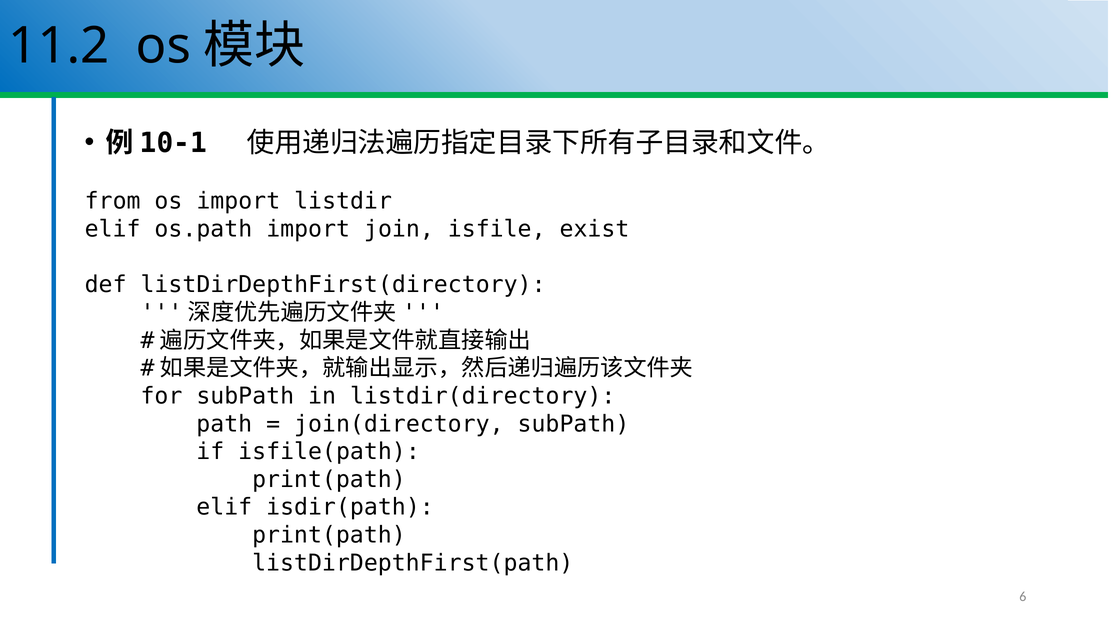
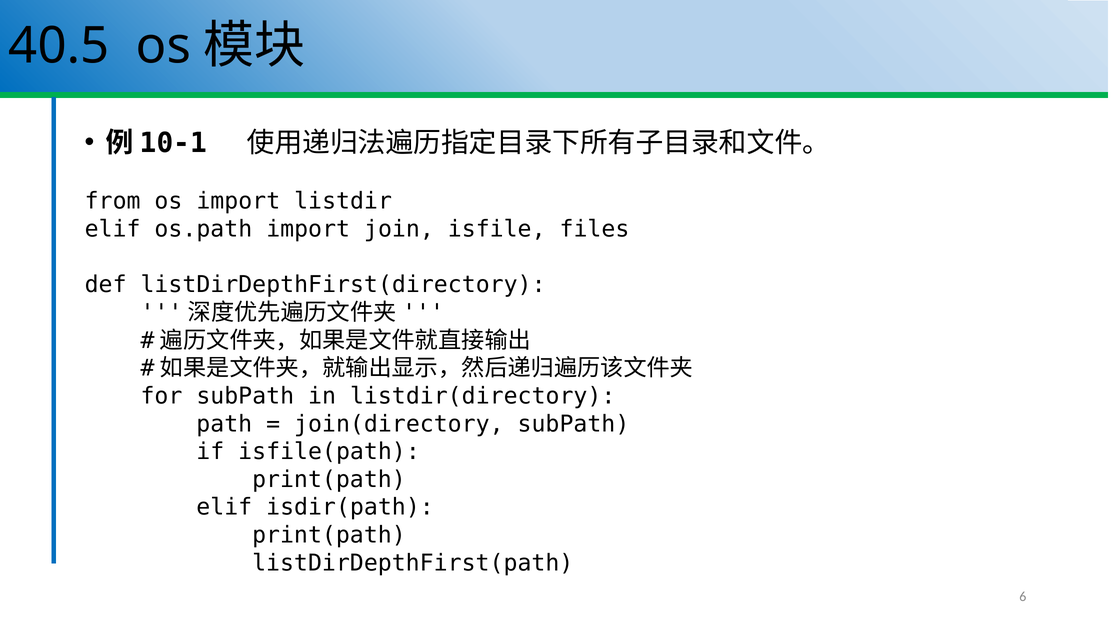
11.2: 11.2 -> 40.5
exist: exist -> files
